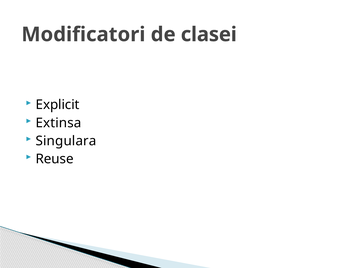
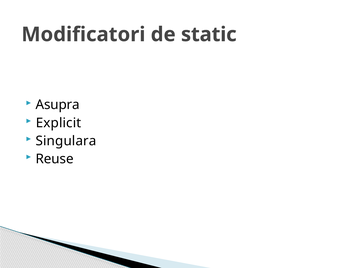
clasei: clasei -> static
Explicit: Explicit -> Asupra
Extinsa: Extinsa -> Explicit
